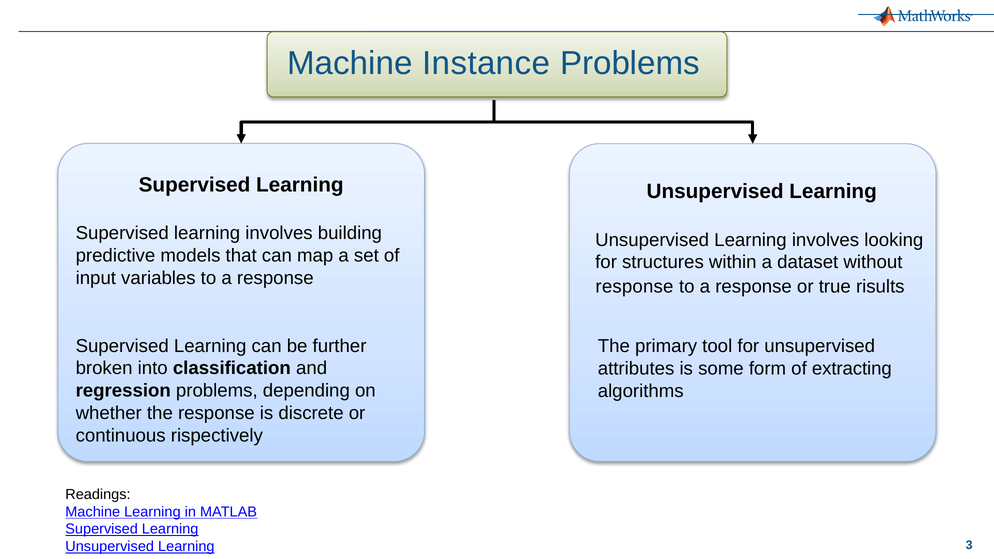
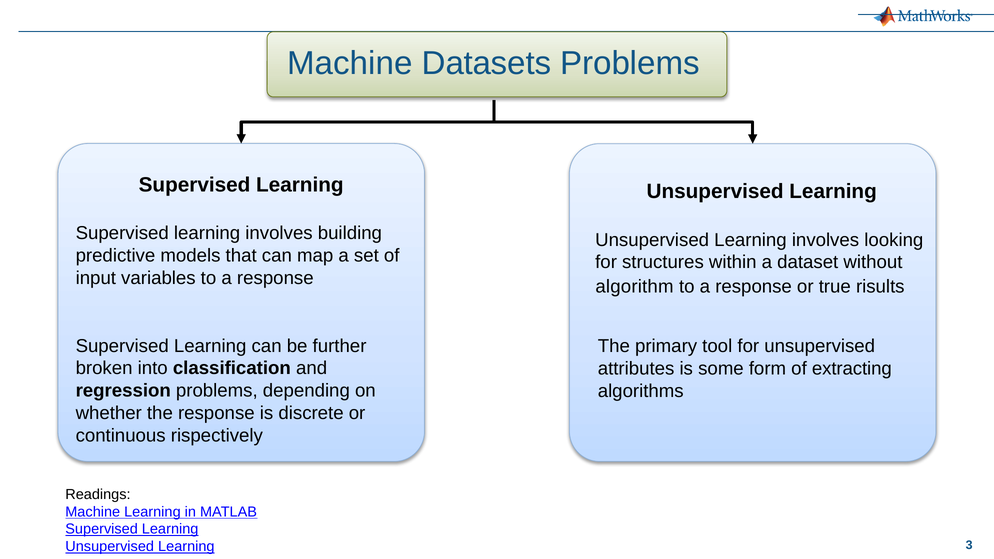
Instance: Instance -> Datasets
response at (634, 287): response -> algorithm
